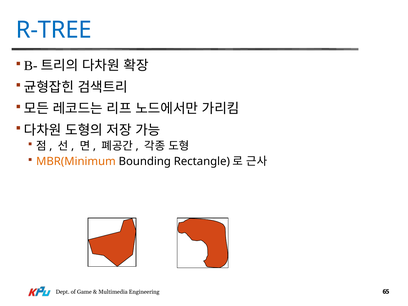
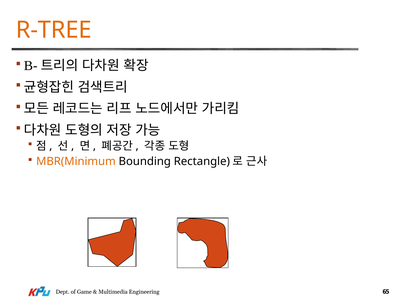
R-TREE colour: blue -> orange
